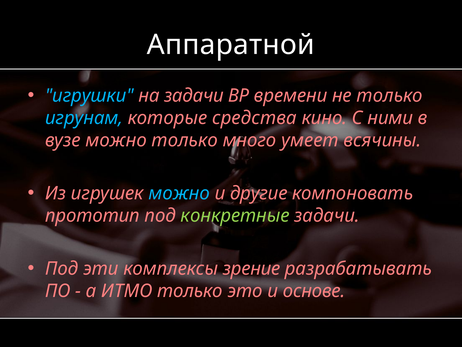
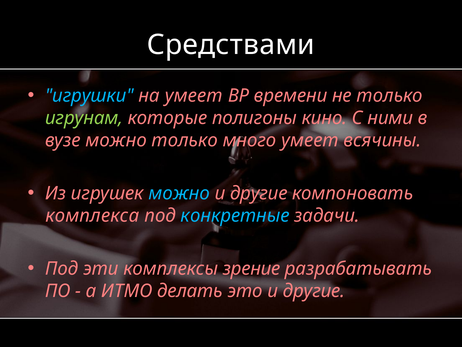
Аппаратной: Аппаратной -> Средствами
на задачи: задачи -> умеет
игрунам colour: light blue -> light green
средства: средства -> полигоны
прототип: прототип -> комплекса
конкретные colour: light green -> light blue
ИТМО только: только -> делать
это и основе: основе -> другие
